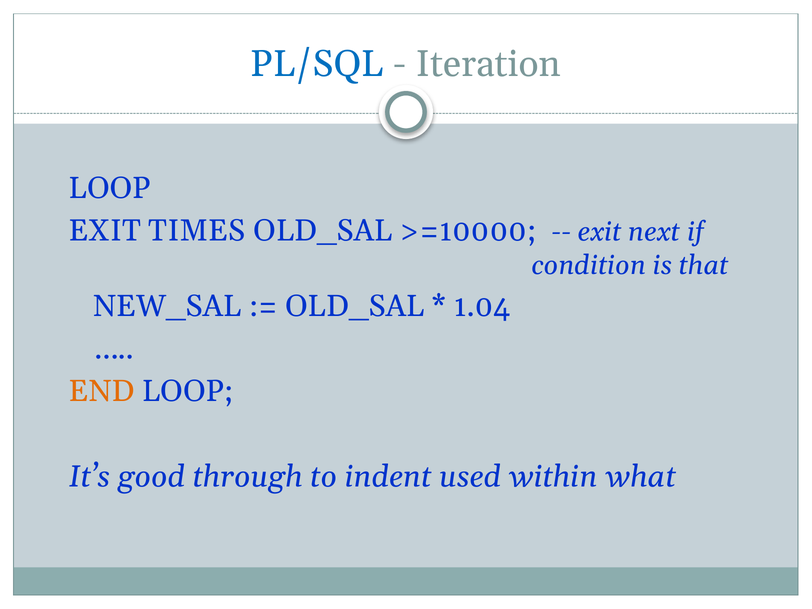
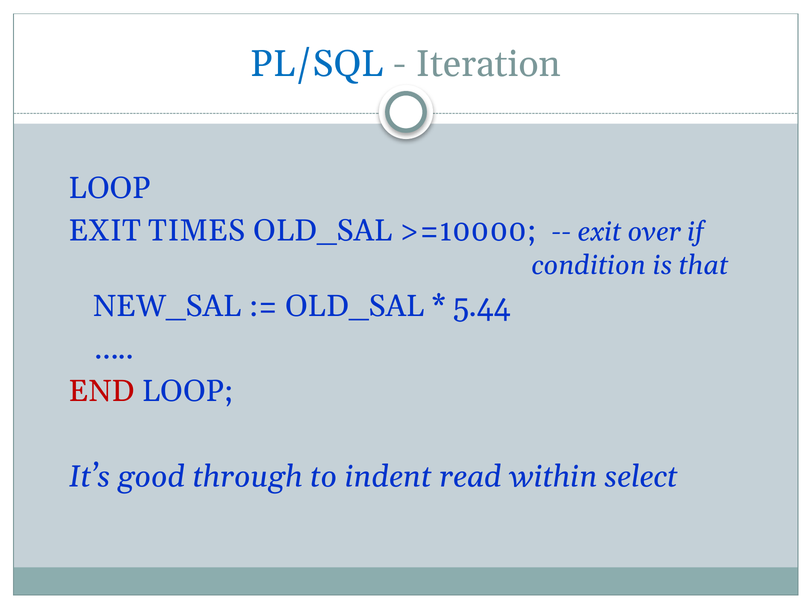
next: next -> over
1.04: 1.04 -> 5.44
END colour: orange -> red
used: used -> read
what: what -> select
